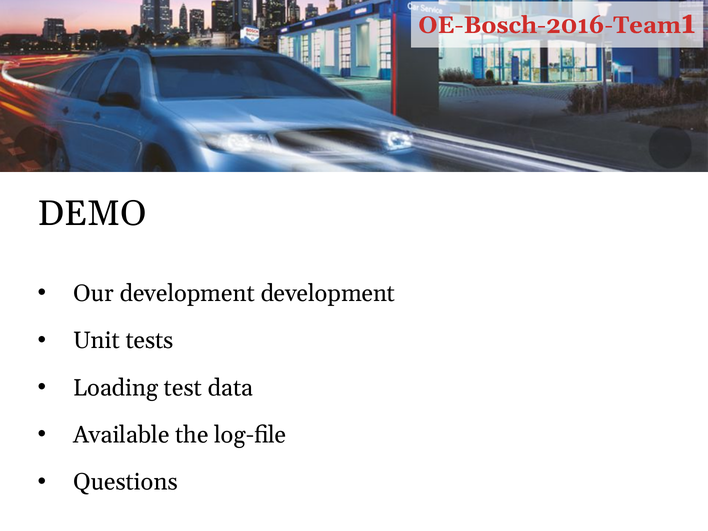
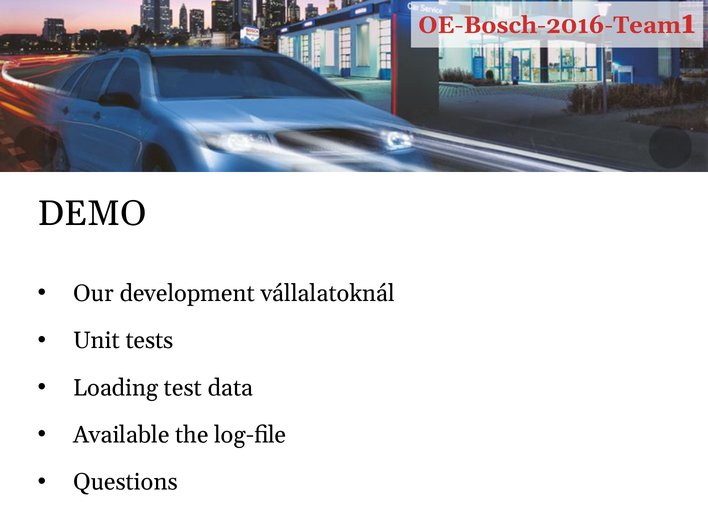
development development: development -> vállalatoknál
